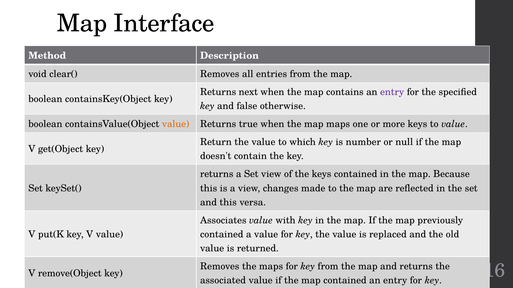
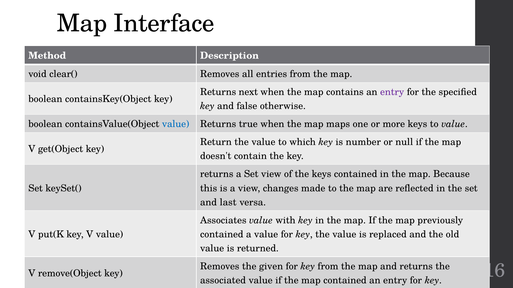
value at (176, 124) colour: orange -> blue
and this: this -> last
the maps: maps -> given
